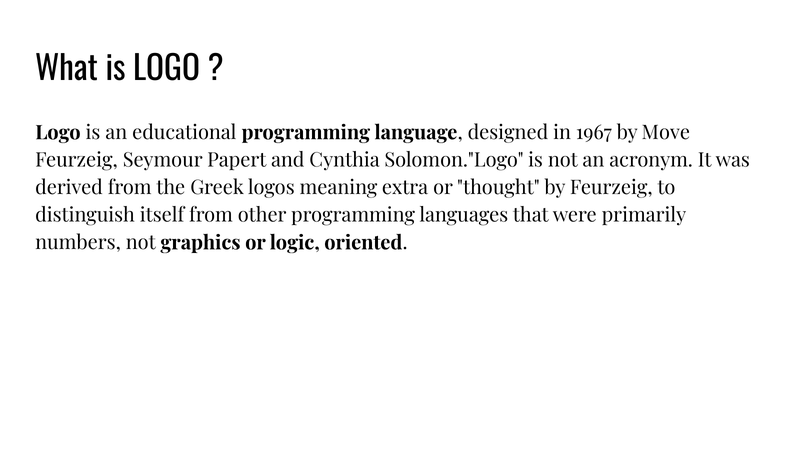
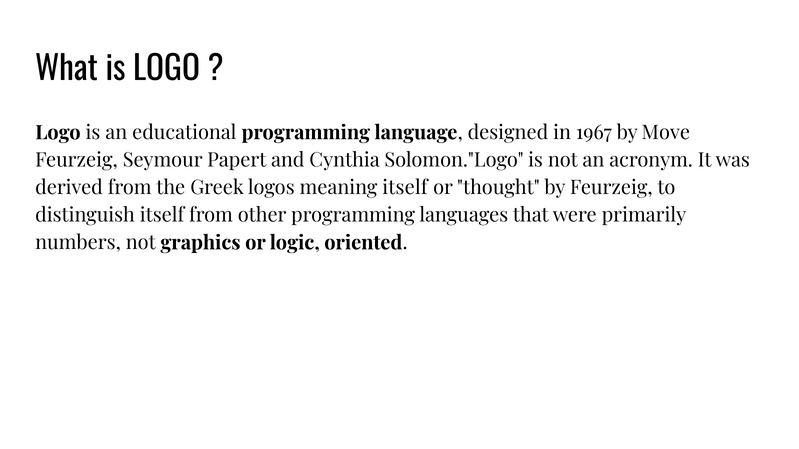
meaning extra: extra -> itself
